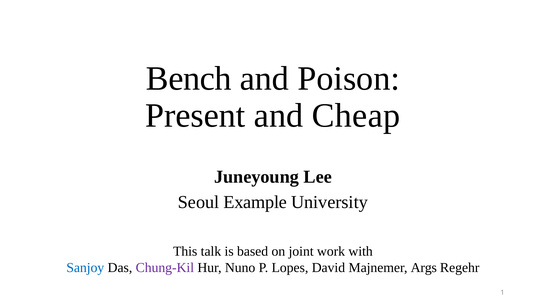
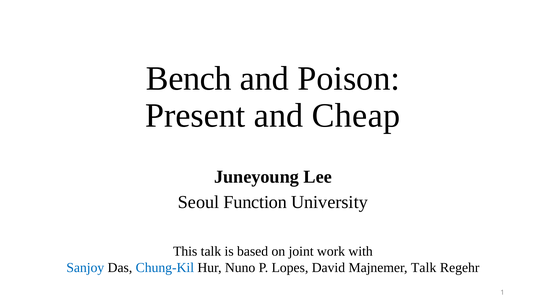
Example: Example -> Function
Chung-Kil colour: purple -> blue
Majnemer Args: Args -> Talk
